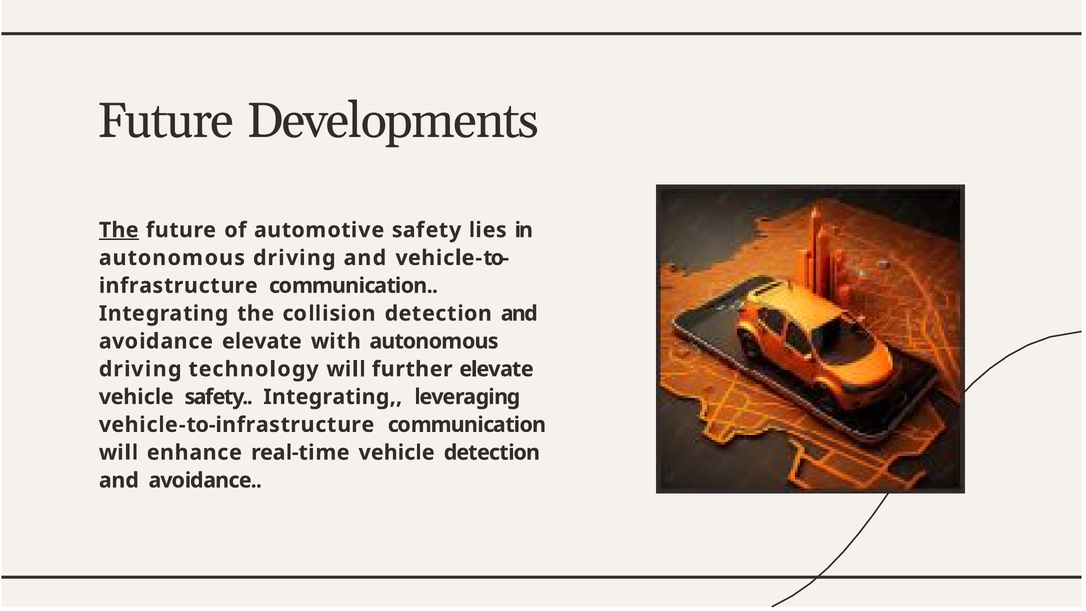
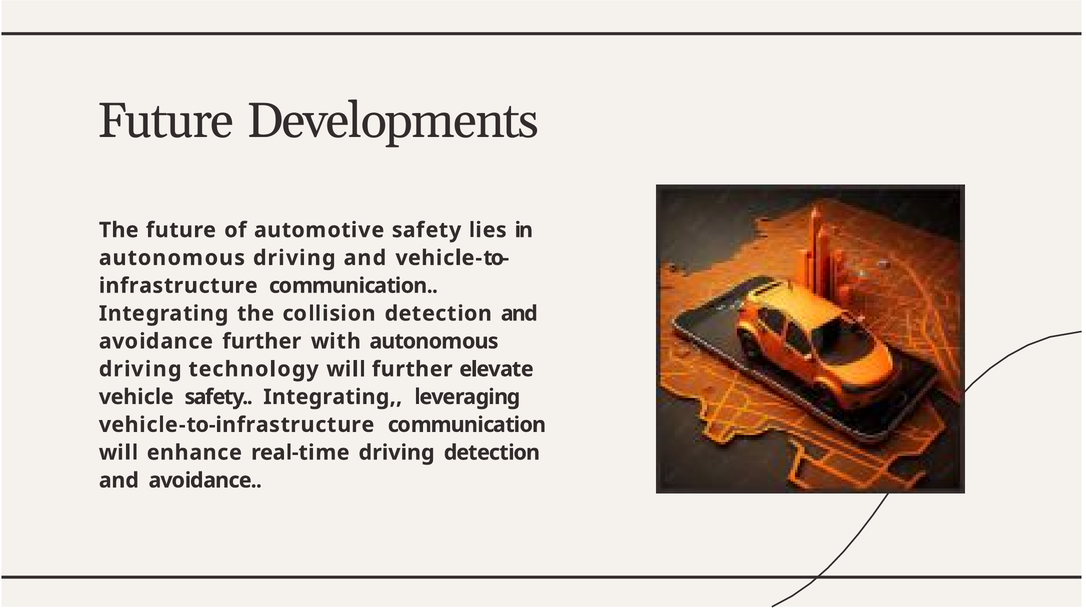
The at (119, 230) underline: present -> none
avoidance elevate: elevate -> further
real-time vehicle: vehicle -> driving
